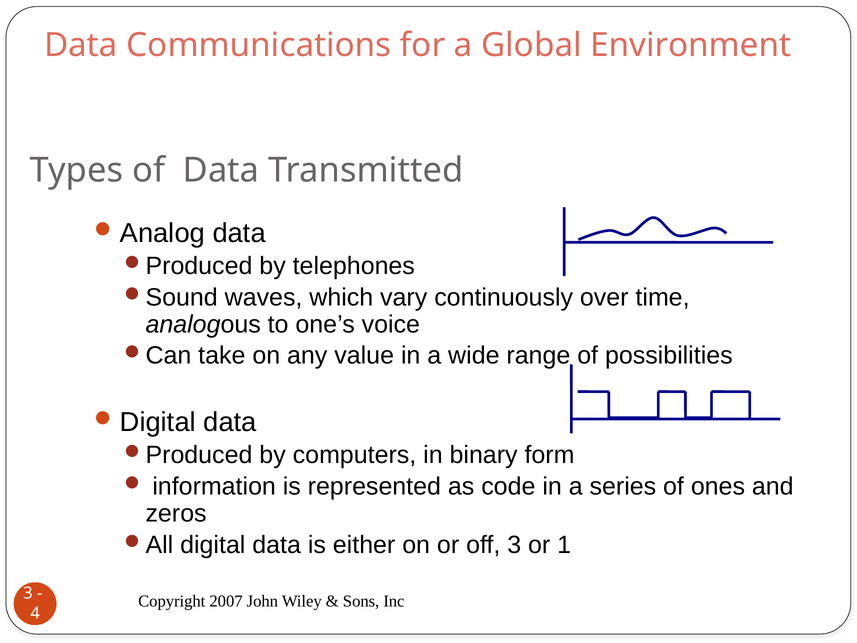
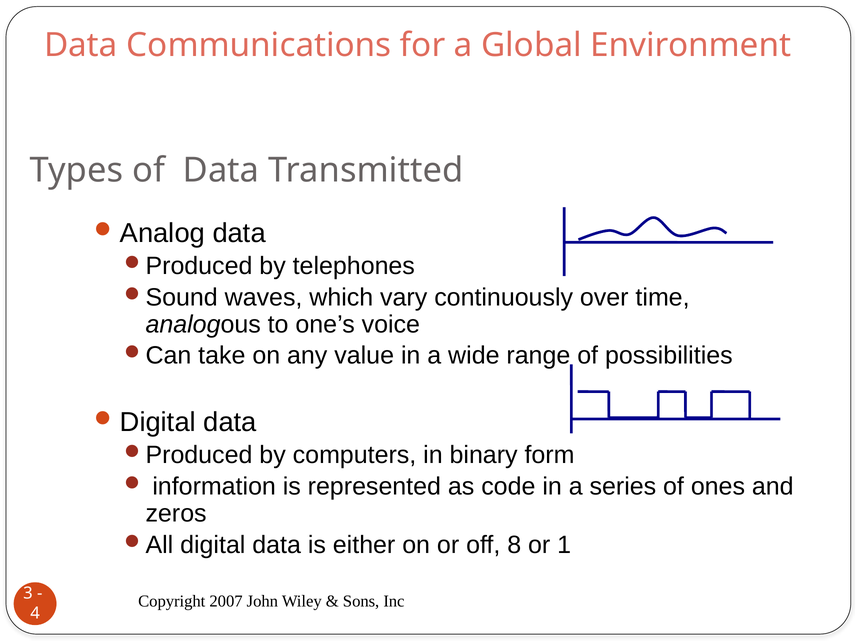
off 3: 3 -> 8
